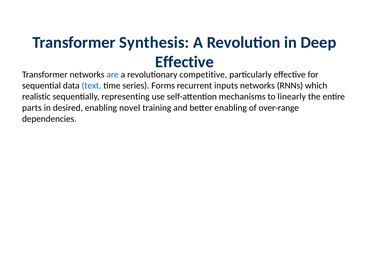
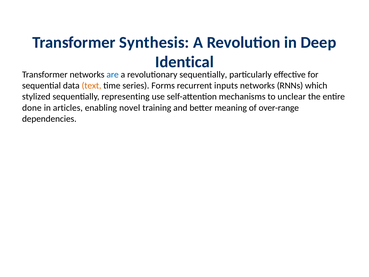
Effective at (185, 62): Effective -> Identical
revolutionary competitive: competitive -> sequentially
text colour: blue -> orange
realistic: realistic -> stylized
linearly: linearly -> unclear
parts: parts -> done
desired: desired -> articles
better enabling: enabling -> meaning
